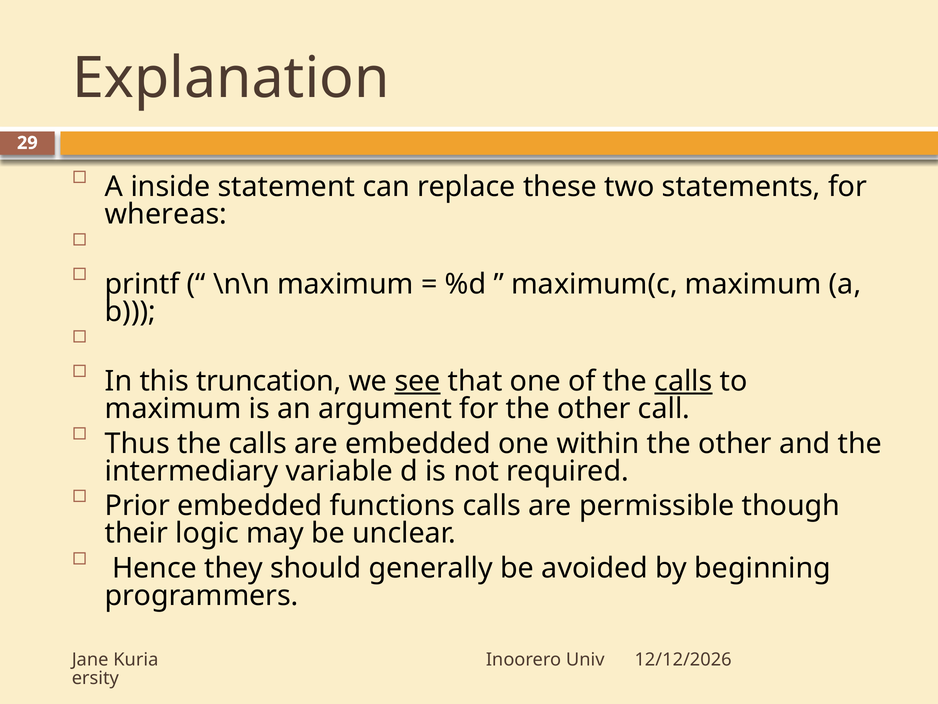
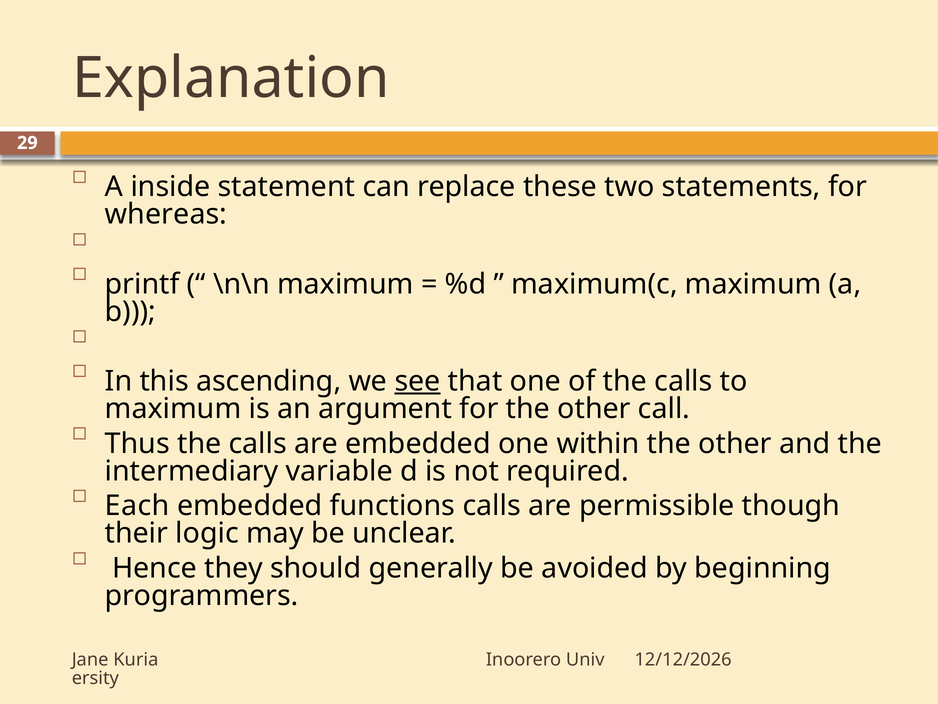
truncation: truncation -> ascending
calls at (683, 381) underline: present -> none
Prior: Prior -> Each
